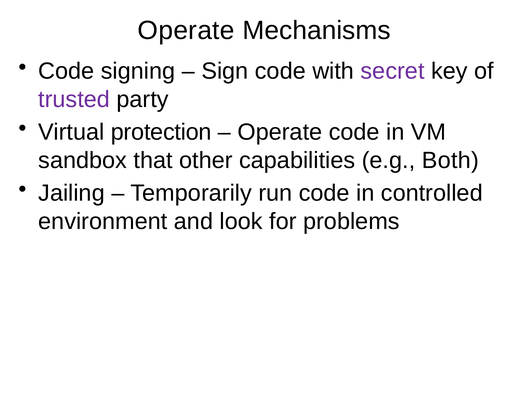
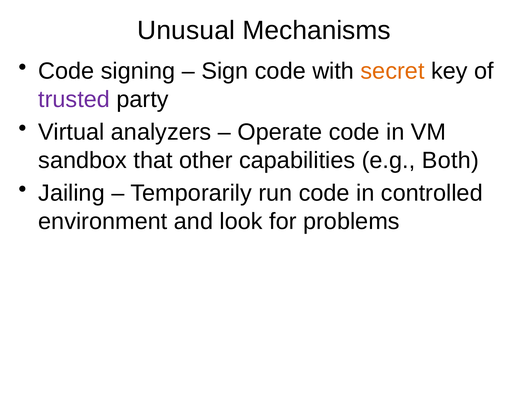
Operate at (186, 30): Operate -> Unusual
secret colour: purple -> orange
protection: protection -> analyzers
